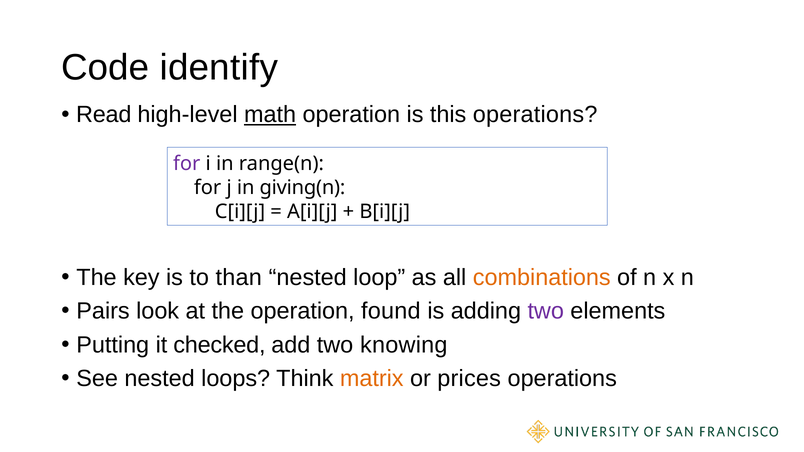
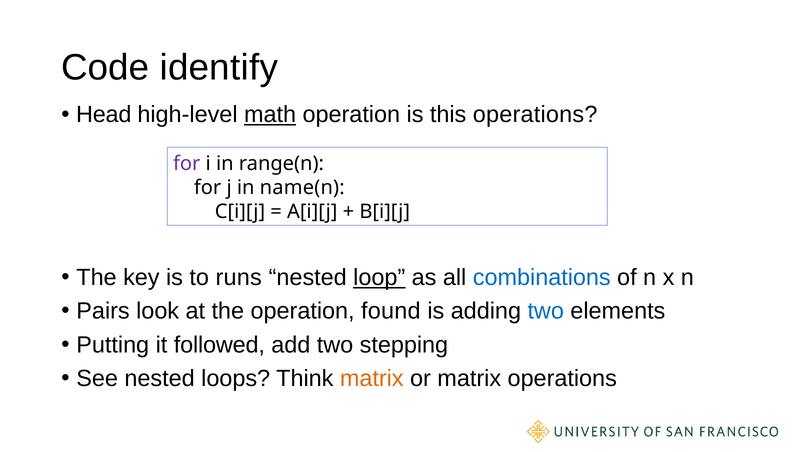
Read: Read -> Head
giving(n: giving(n -> name(n
than: than -> runs
loop underline: none -> present
combinations colour: orange -> blue
two at (546, 311) colour: purple -> blue
checked: checked -> followed
knowing: knowing -> stepping
or prices: prices -> matrix
